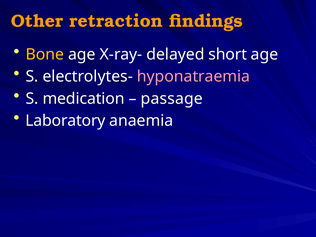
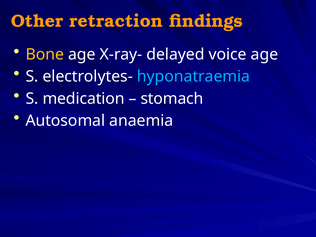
short: short -> voice
hyponatraemia colour: pink -> light blue
passage: passage -> stomach
Laboratory: Laboratory -> Autosomal
